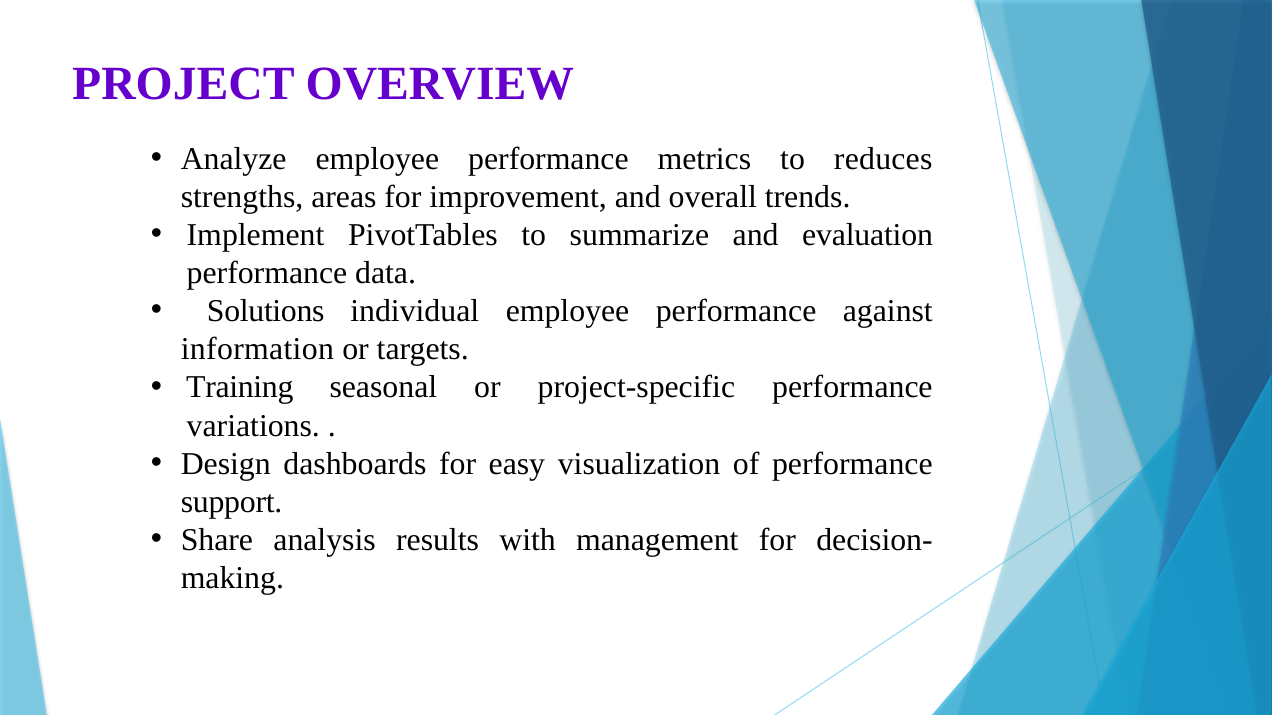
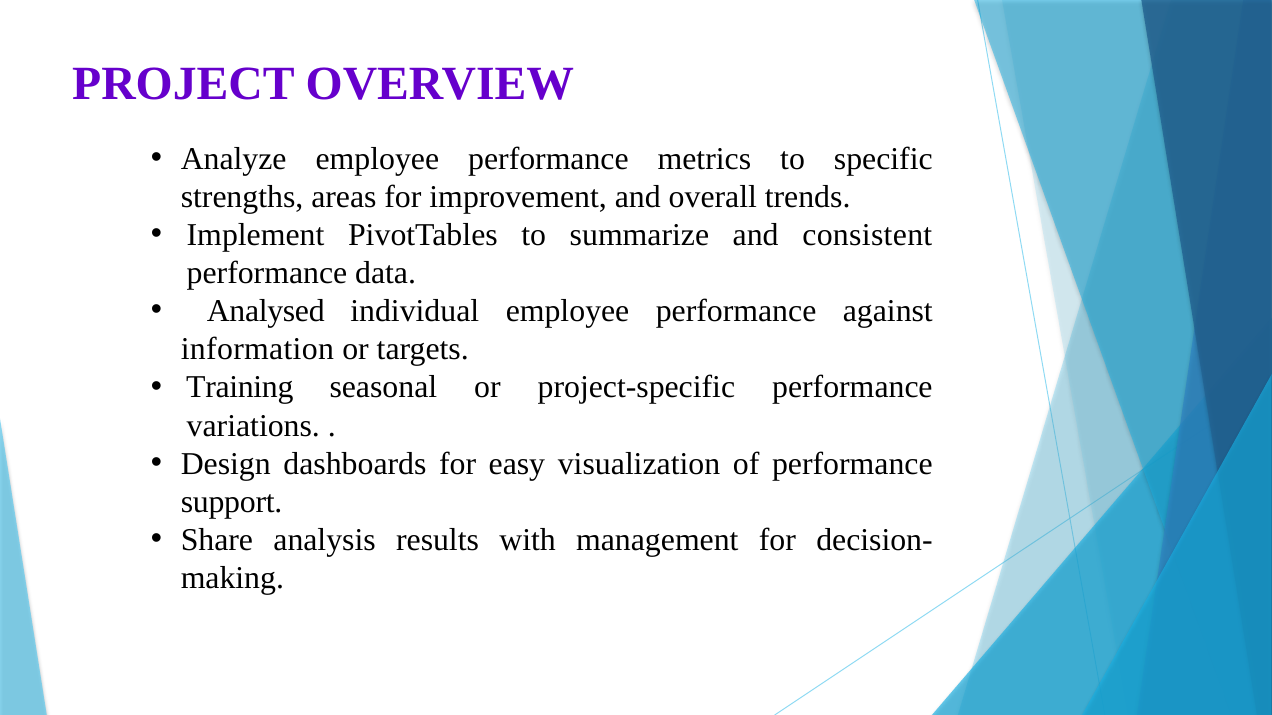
reduces: reduces -> specific
evaluation: evaluation -> consistent
Solutions: Solutions -> Analysed
